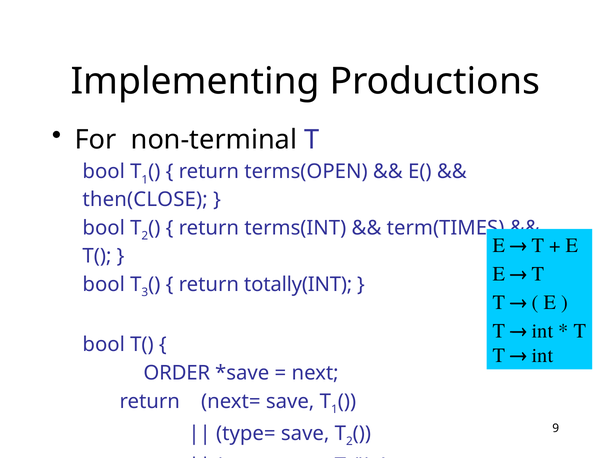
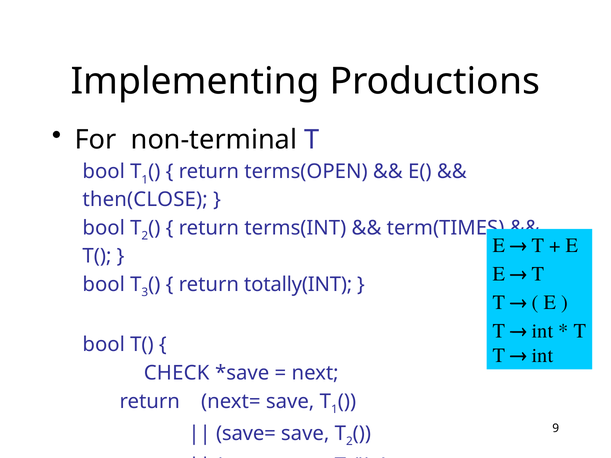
ORDER: ORDER -> CHECK
type=: type= -> save=
